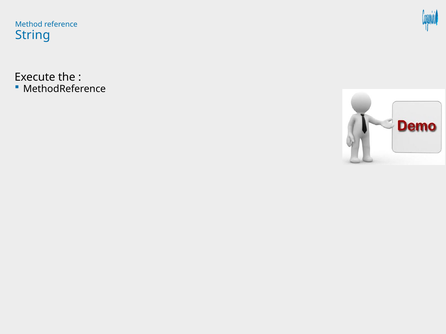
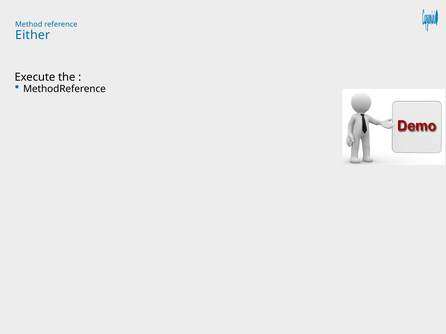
String: String -> Either
